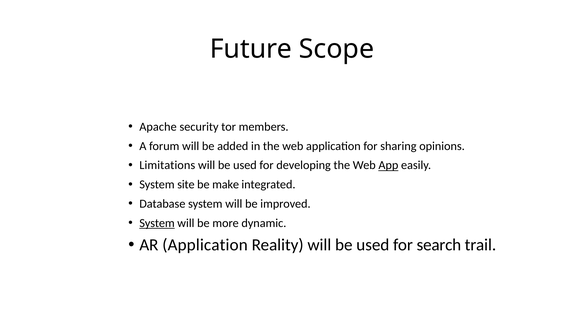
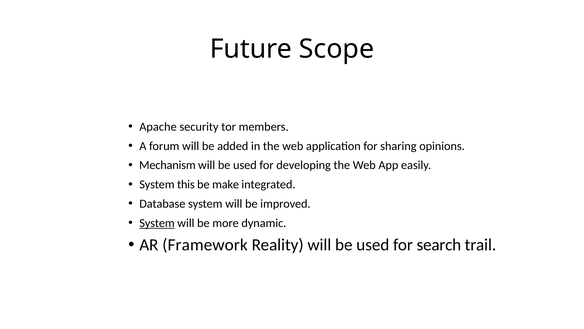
Limitations: Limitations -> Mechanism
App underline: present -> none
site: site -> this
AR Application: Application -> Framework
